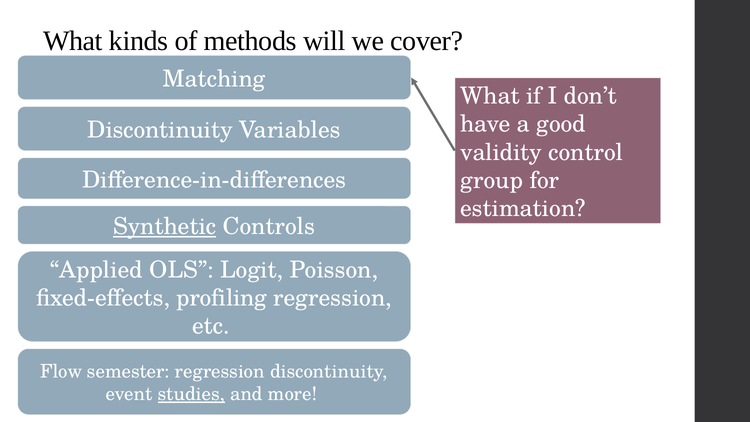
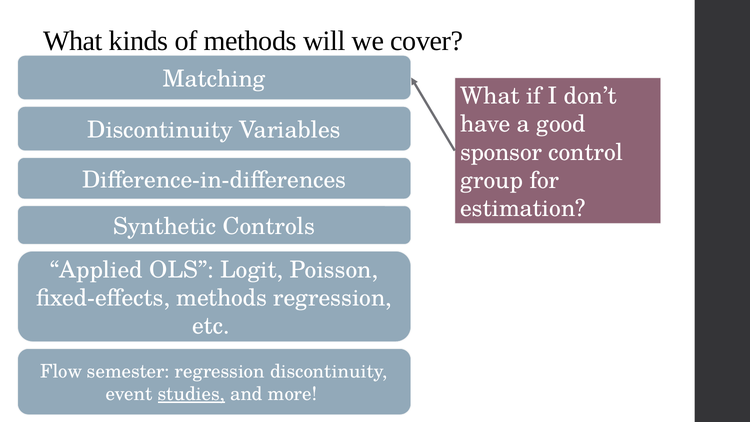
validity: validity -> sponsor
Synthetic underline: present -> none
fixed-effects profiling: profiling -> methods
